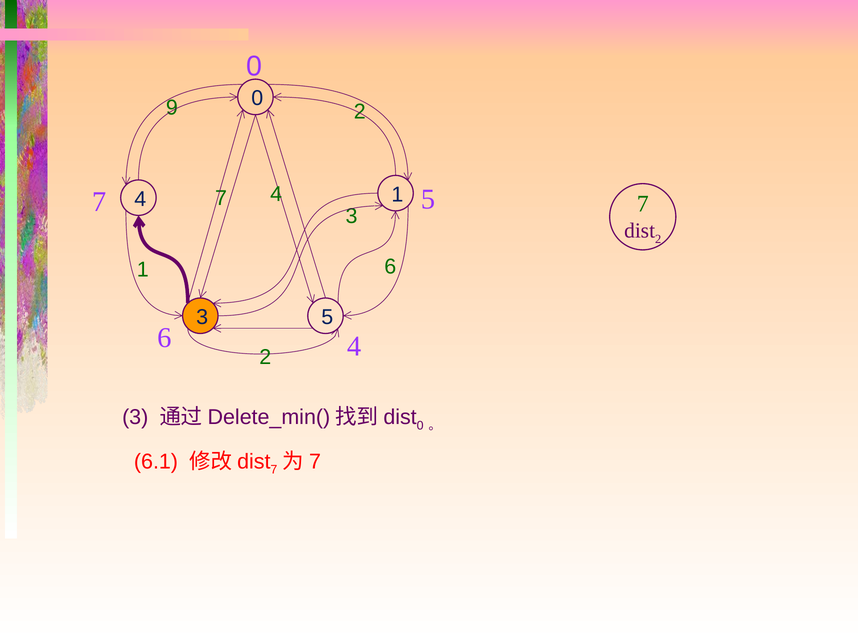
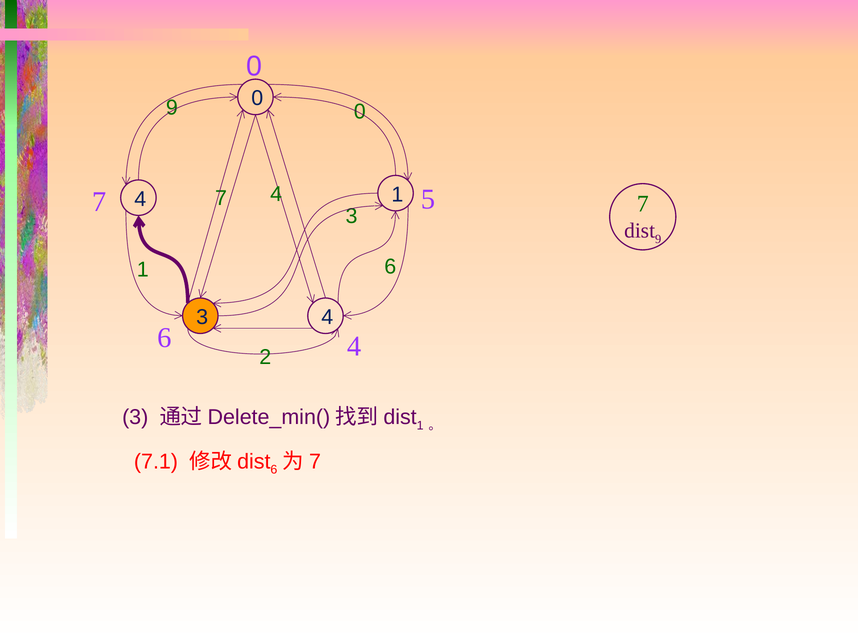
9 2: 2 -> 0
2 at (658, 239): 2 -> 9
3 5: 5 -> 4
0 at (420, 425): 0 -> 1
6.1: 6.1 -> 7.1
7 at (274, 470): 7 -> 6
